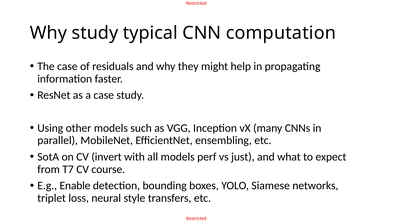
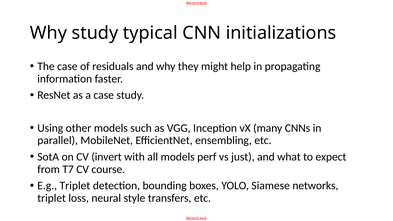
computation: computation -> initializations
E.g Enable: Enable -> Triplet
